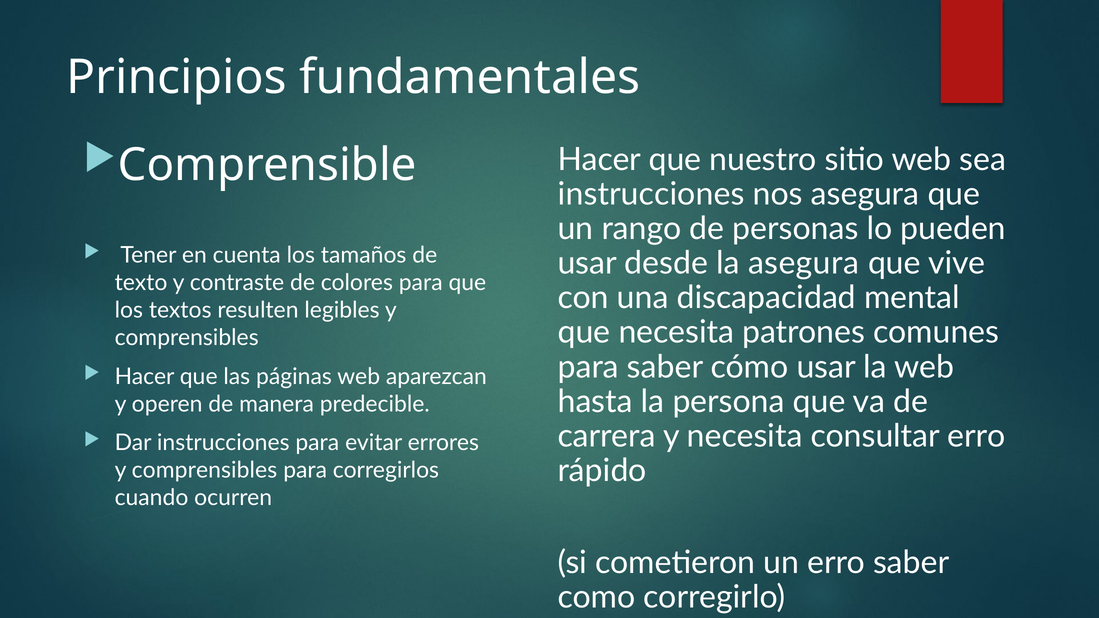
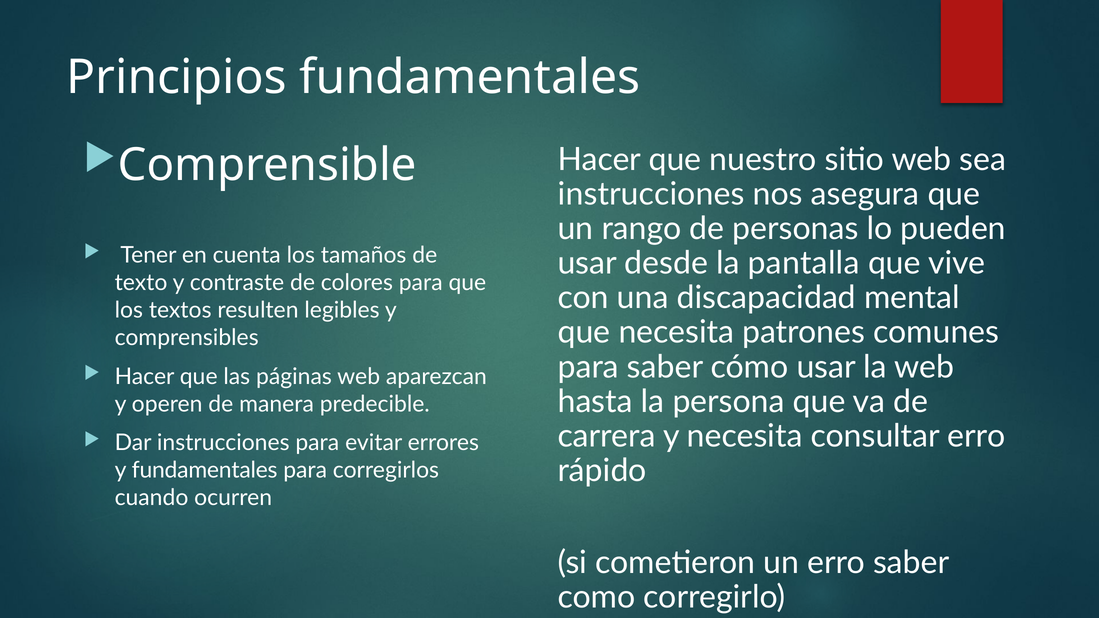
la asegura: asegura -> pantalla
comprensibles at (204, 471): comprensibles -> fundamentales
